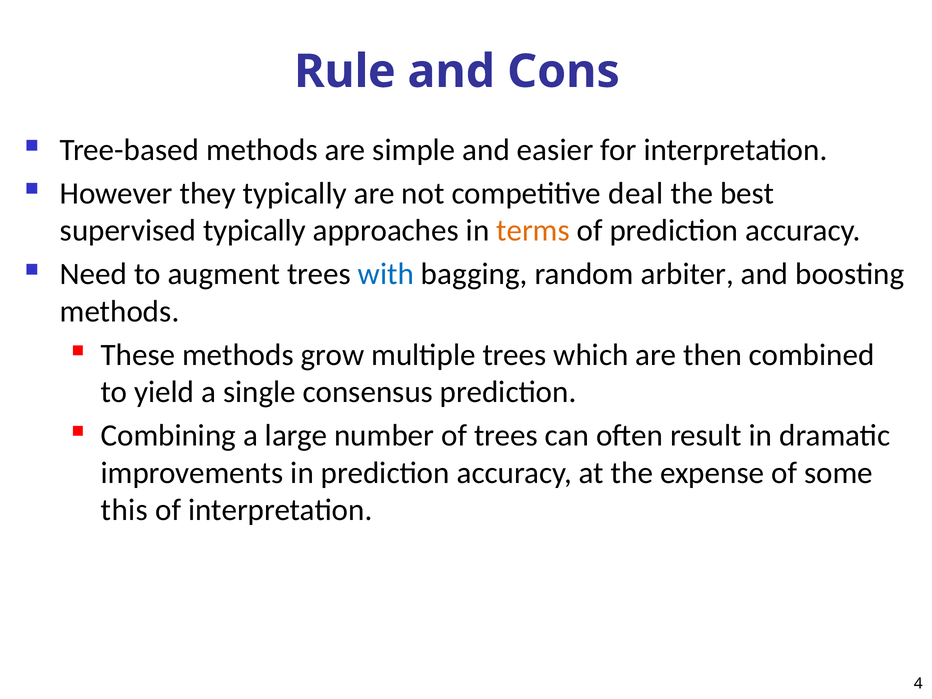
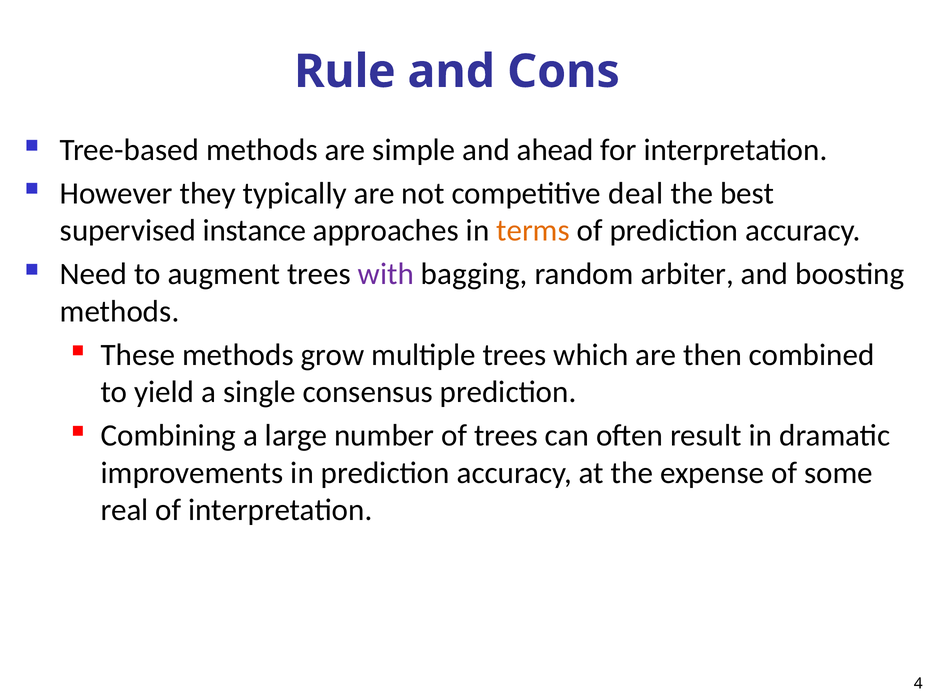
easier: easier -> ahead
supervised typically: typically -> instance
with colour: blue -> purple
this: this -> real
